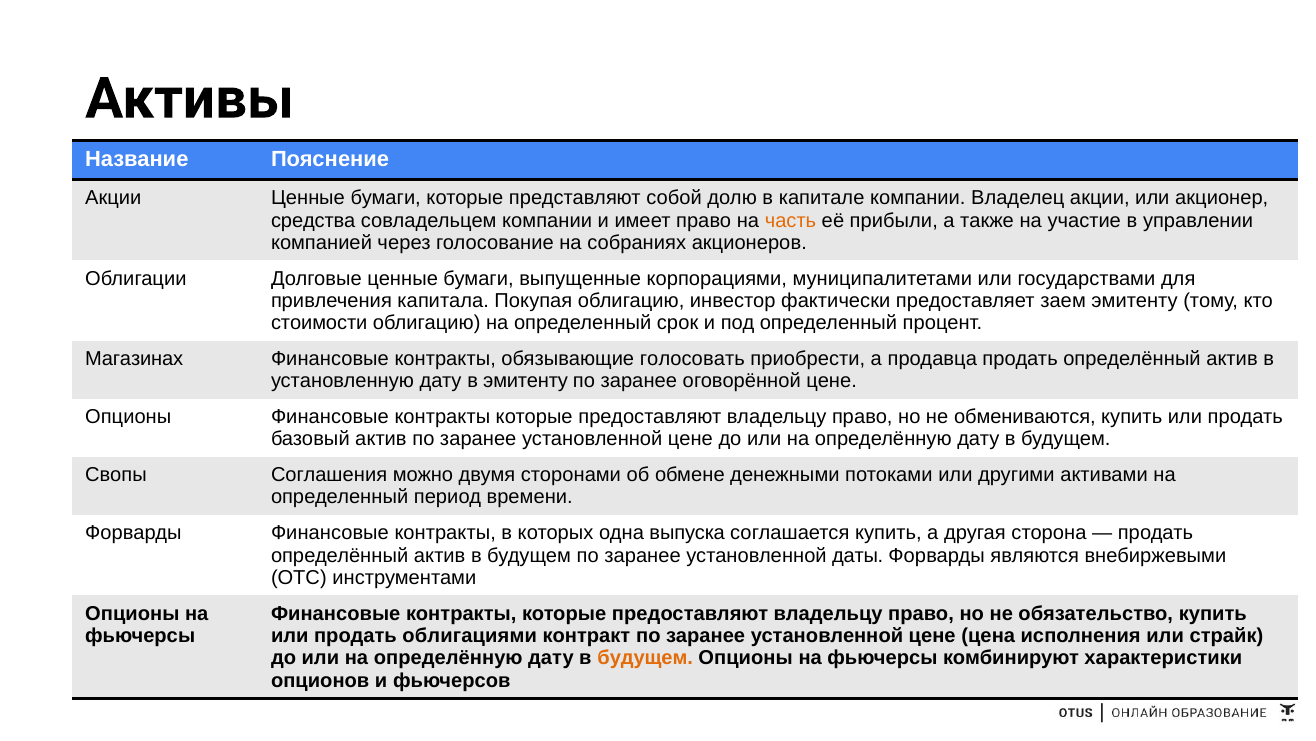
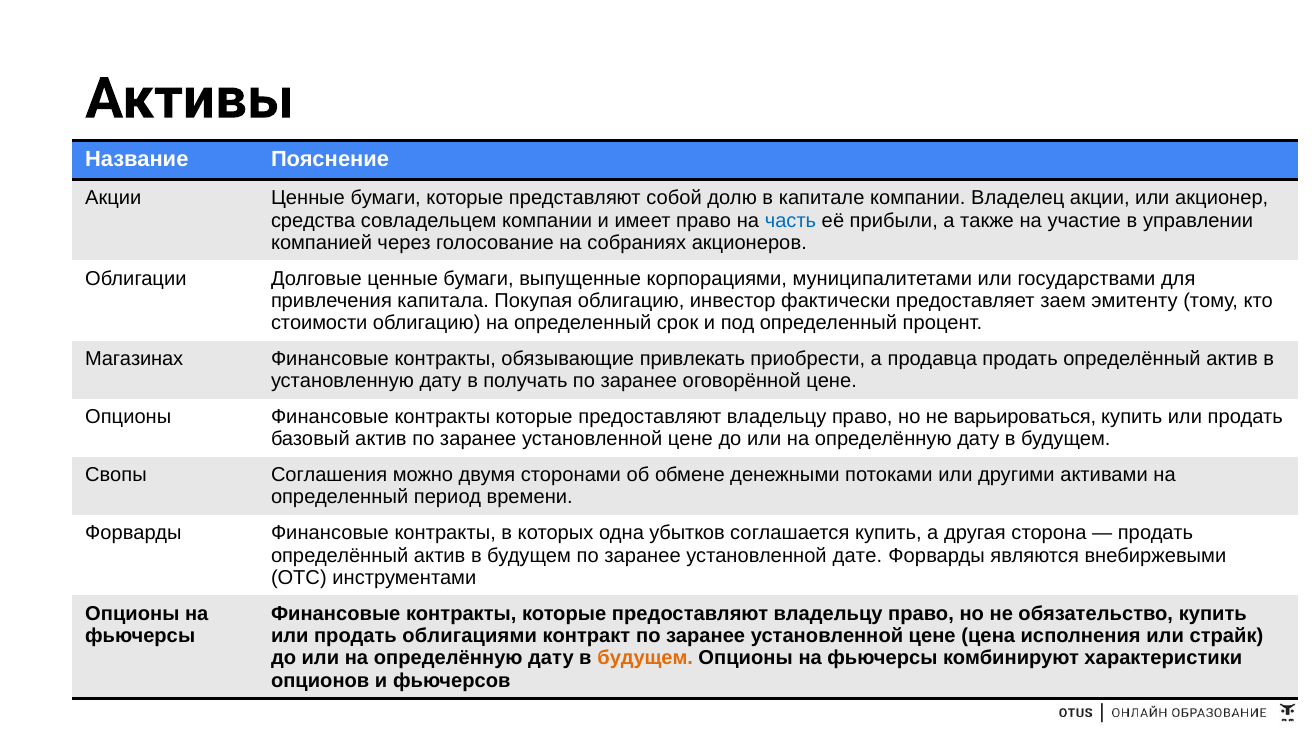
часть colour: orange -> blue
голосовать: голосовать -> привлекать
в эмитенту: эмитенту -> получать
обмениваются: обмениваются -> варьироваться
выпуска: выпуска -> убытков
даты: даты -> дате
